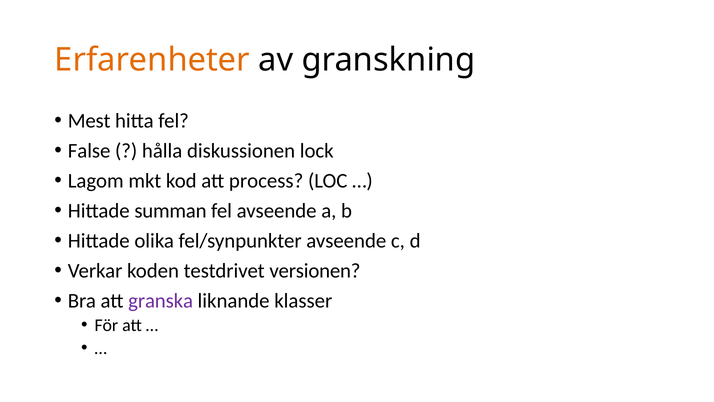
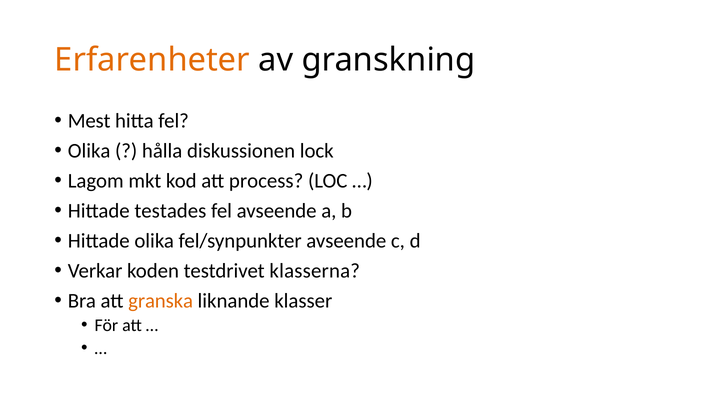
False at (89, 151): False -> Olika
summan: summan -> testades
versionen: versionen -> klasserna
granska colour: purple -> orange
